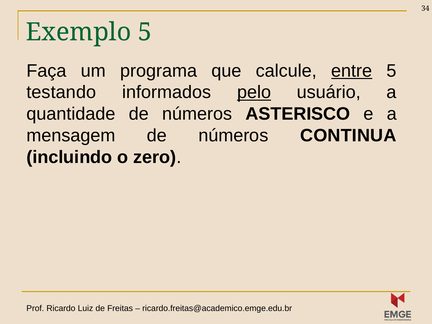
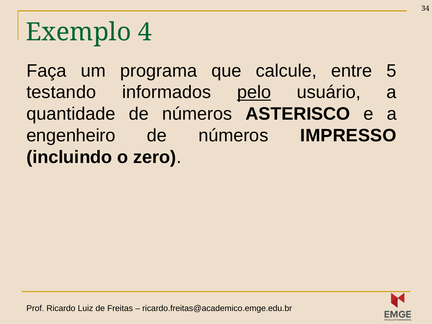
Exemplo 5: 5 -> 4
entre underline: present -> none
mensagem: mensagem -> engenheiro
CONTINUA: CONTINUA -> IMPRESSO
